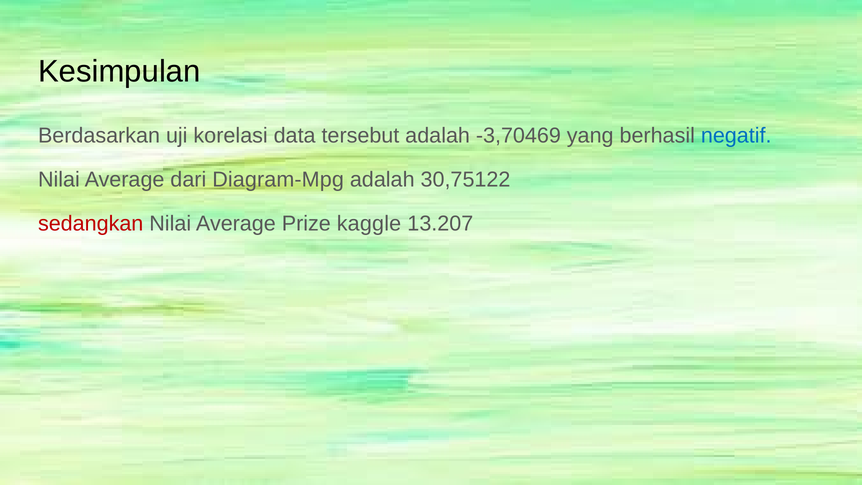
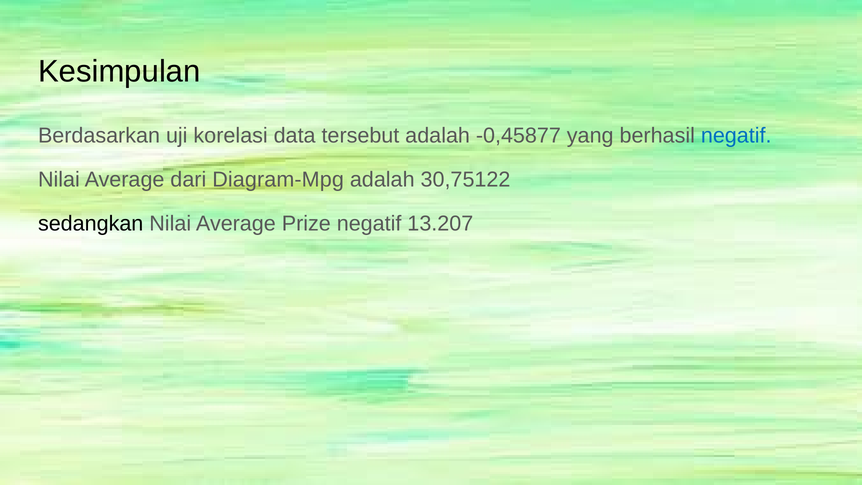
-3,70469: -3,70469 -> -0,45877
sedangkan colour: red -> black
Prize kaggle: kaggle -> negatif
